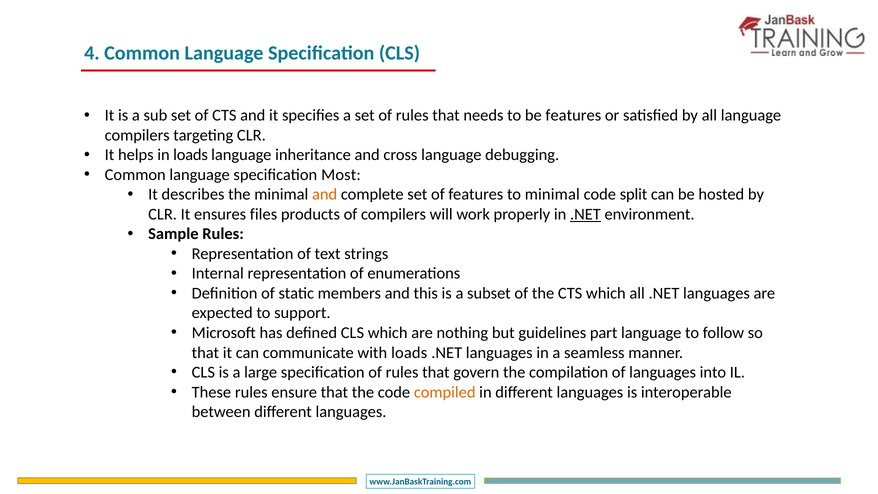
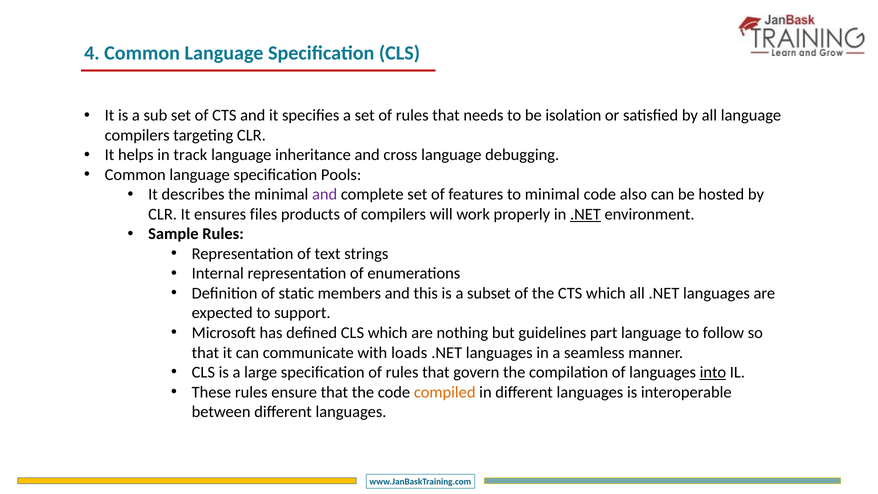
be features: features -> isolation
in loads: loads -> track
Most: Most -> Pools
and at (325, 194) colour: orange -> purple
split: split -> also
into underline: none -> present
